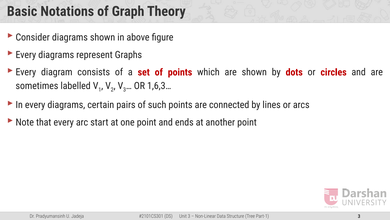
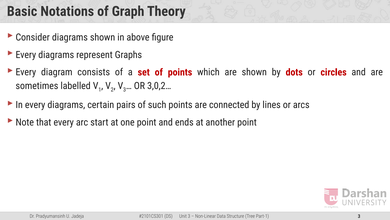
1,6,3…: 1,6,3… -> 3,0,2…
